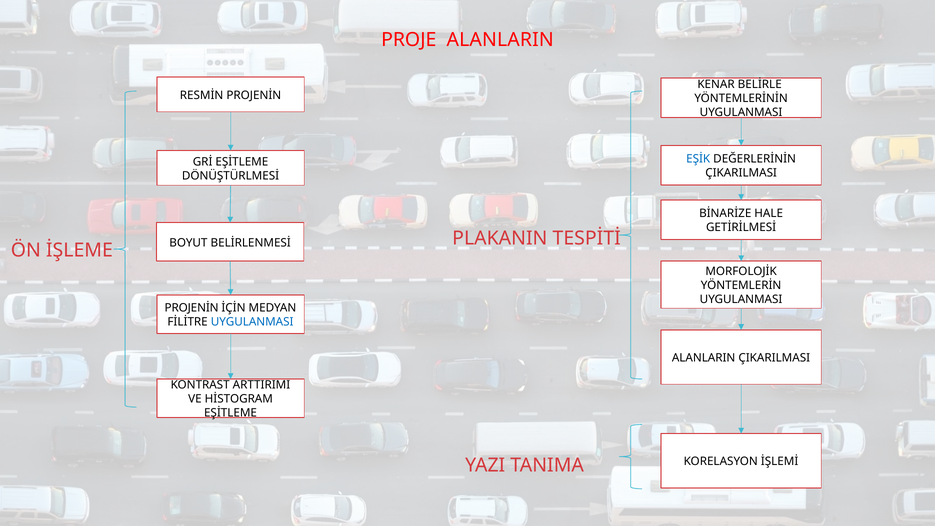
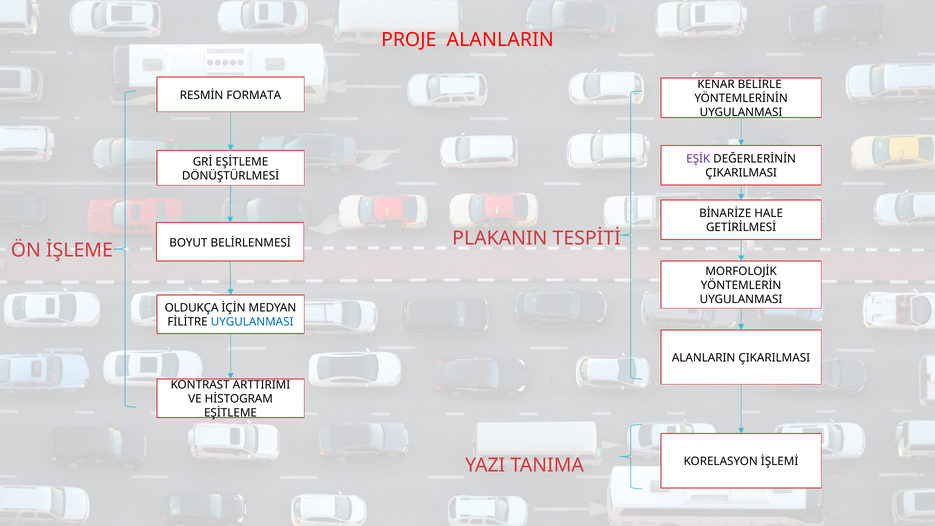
RESMİN PROJENİN: PROJENİN -> FORMATA
EŞİK colour: blue -> purple
PROJENİN at (192, 308): PROJENİN -> OLDUKÇA
